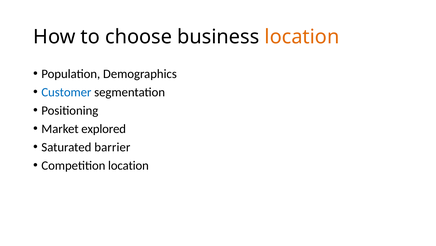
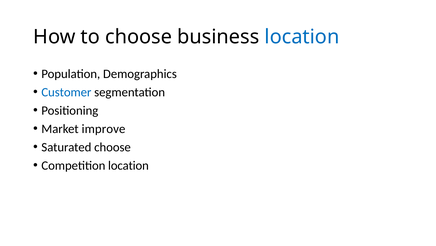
location at (302, 37) colour: orange -> blue
explored: explored -> improve
Saturated barrier: barrier -> choose
